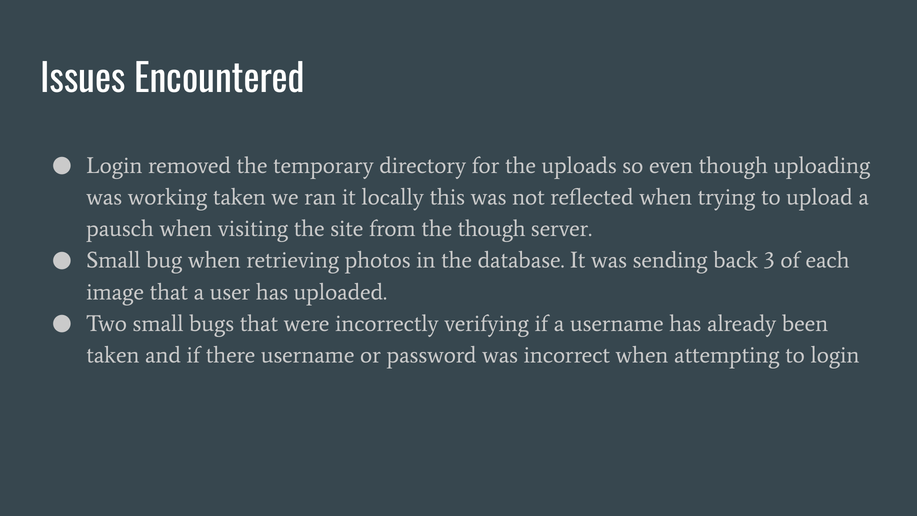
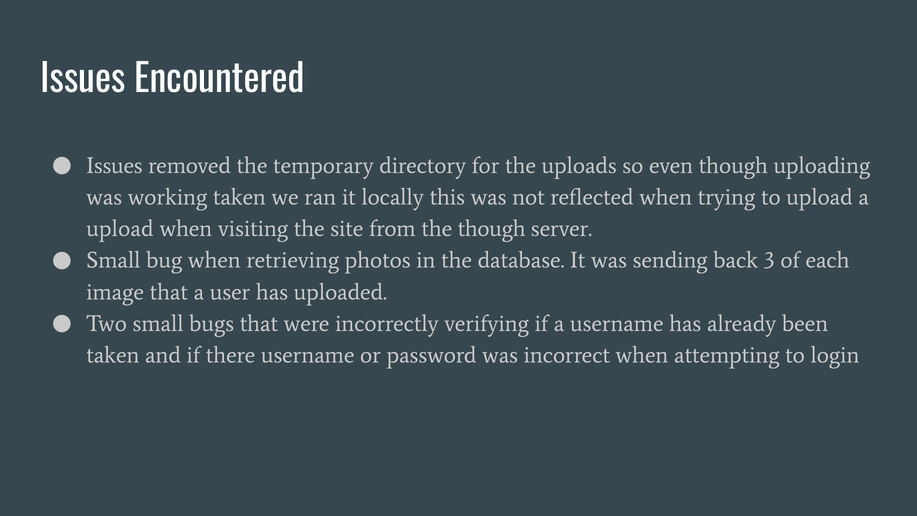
Login at (114, 165): Login -> Issues
pausch at (120, 229): pausch -> upload
